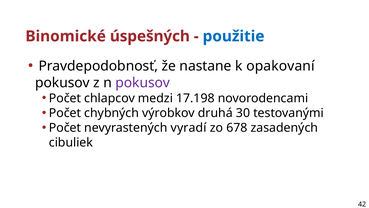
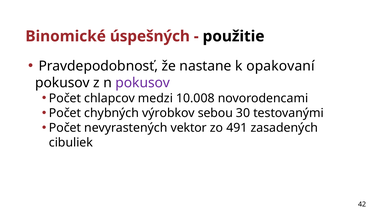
použitie colour: blue -> black
17.198: 17.198 -> 10.008
druhá: druhá -> sebou
vyradí: vyradí -> vektor
678: 678 -> 491
